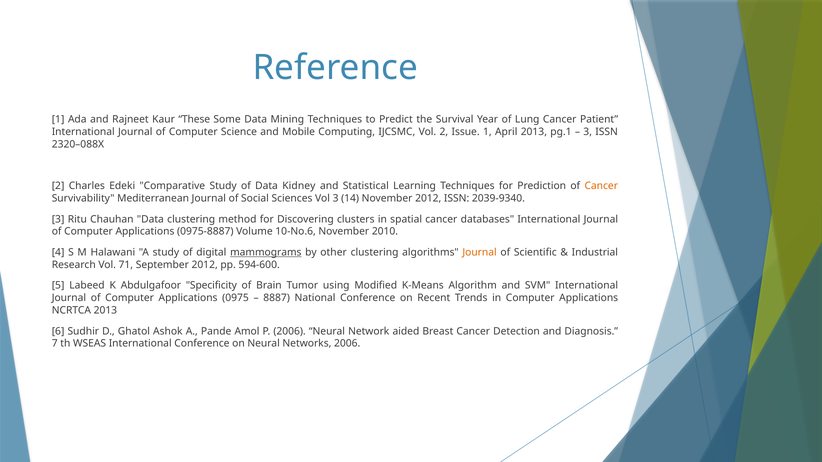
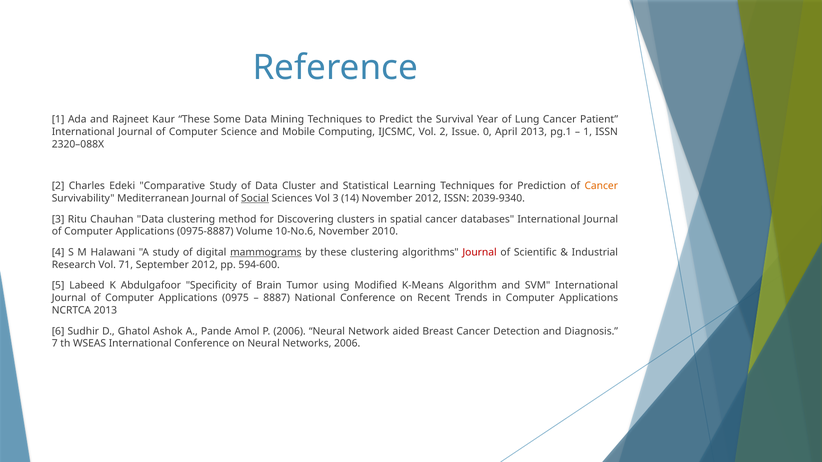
Issue 1: 1 -> 0
3 at (588, 132): 3 -> 1
Kidney: Kidney -> Cluster
Social underline: none -> present
by other: other -> these
Journal at (480, 253) colour: orange -> red
